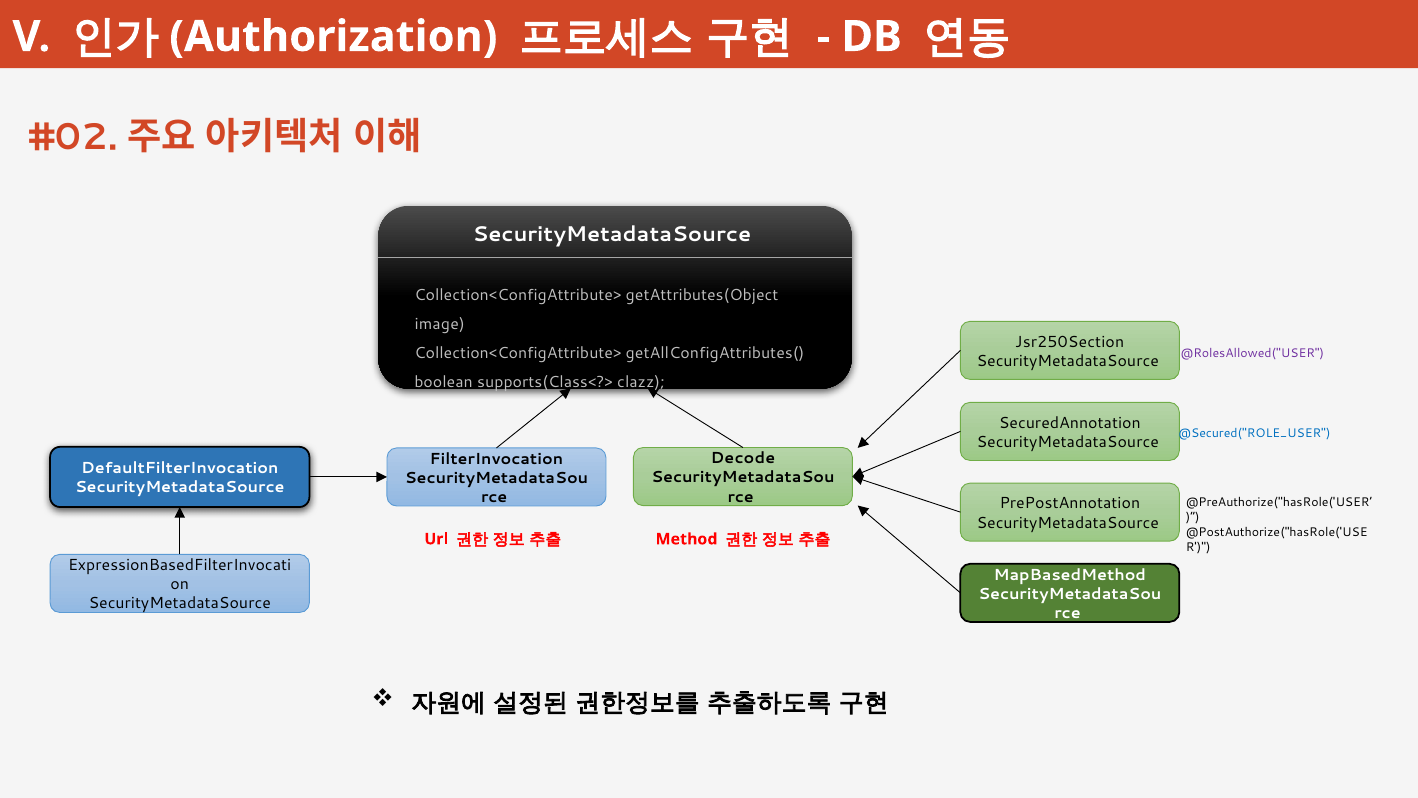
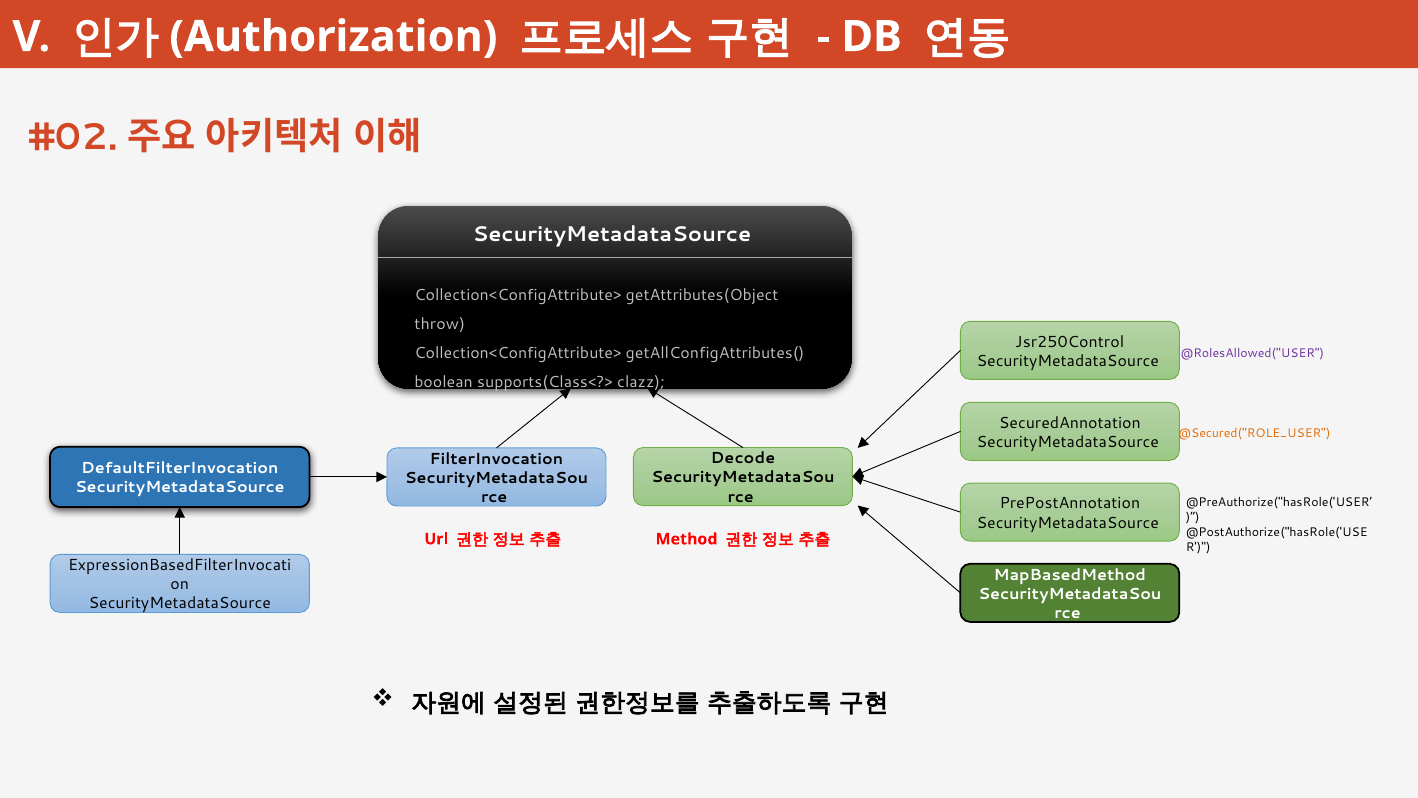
image: image -> throw
Jsr250Section: Jsr250Section -> Jsr250Control
@Secured("ROLE_USER colour: blue -> orange
